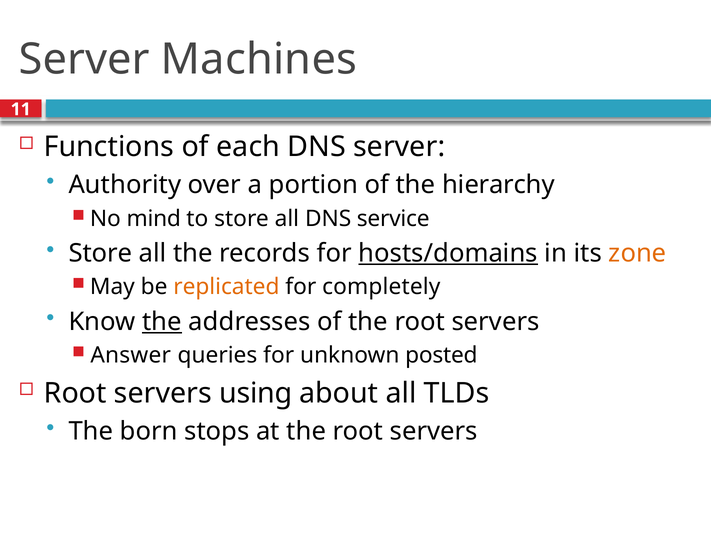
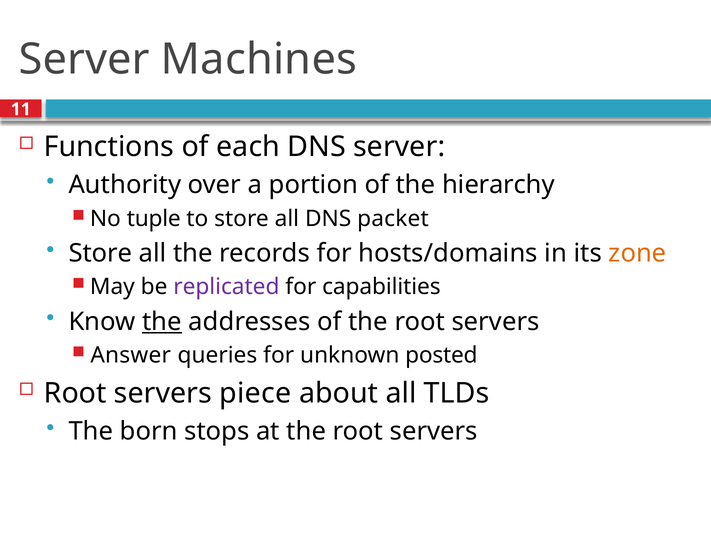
mind: mind -> tuple
service: service -> packet
hosts/domains underline: present -> none
replicated colour: orange -> purple
completely: completely -> capabilities
using: using -> piece
